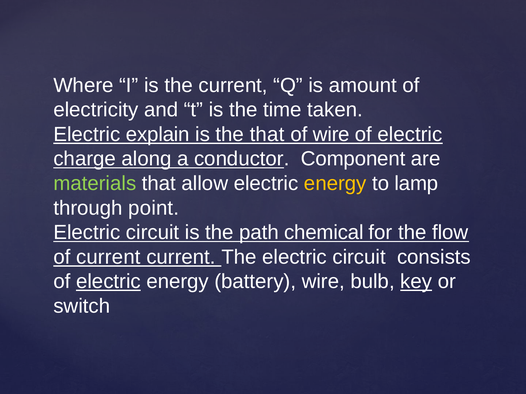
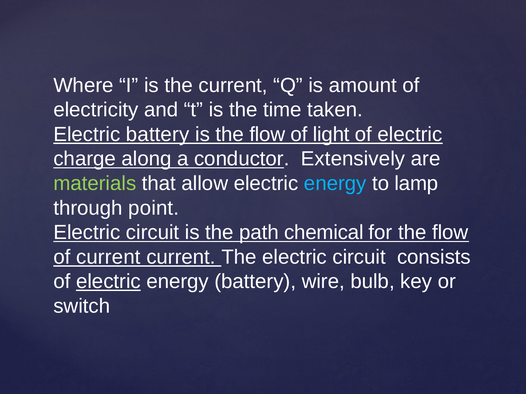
Electric explain: explain -> battery
is the that: that -> flow
of wire: wire -> light
Component: Component -> Extensively
energy at (335, 184) colour: yellow -> light blue
key underline: present -> none
